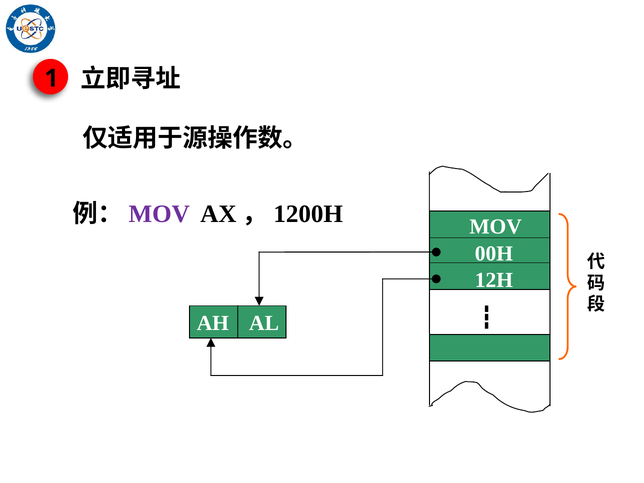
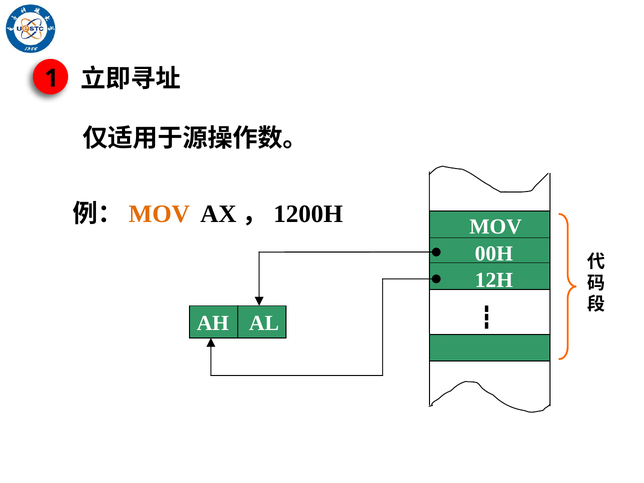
MOV at (159, 214) colour: purple -> orange
